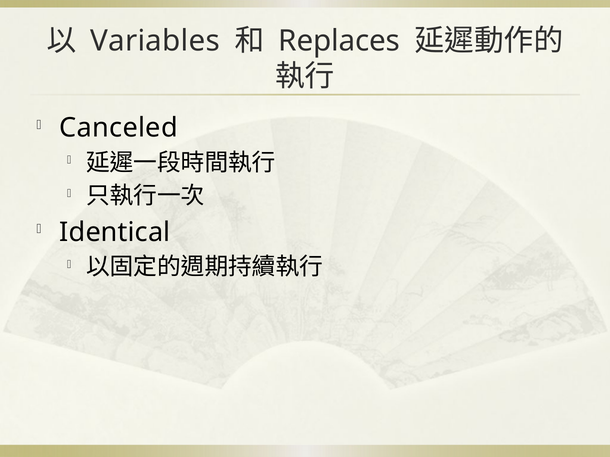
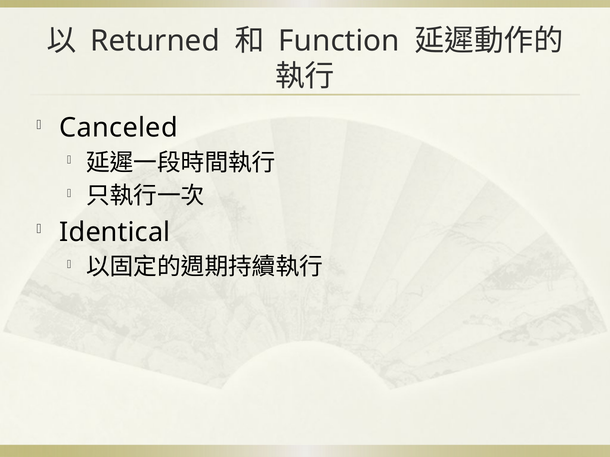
Variables: Variables -> Returned
Replaces: Replaces -> Function
